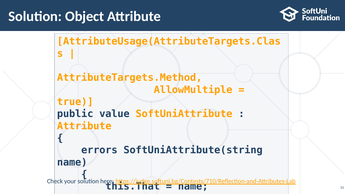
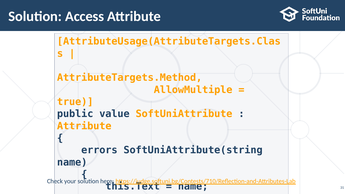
Object: Object -> Access
this.That: this.That -> this.Text
